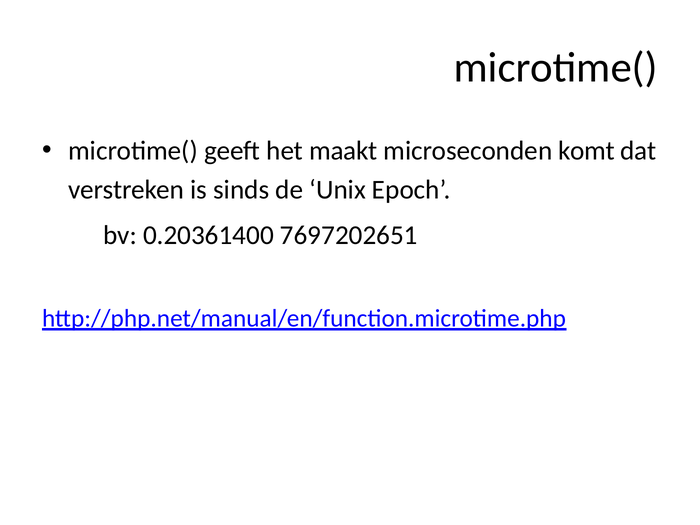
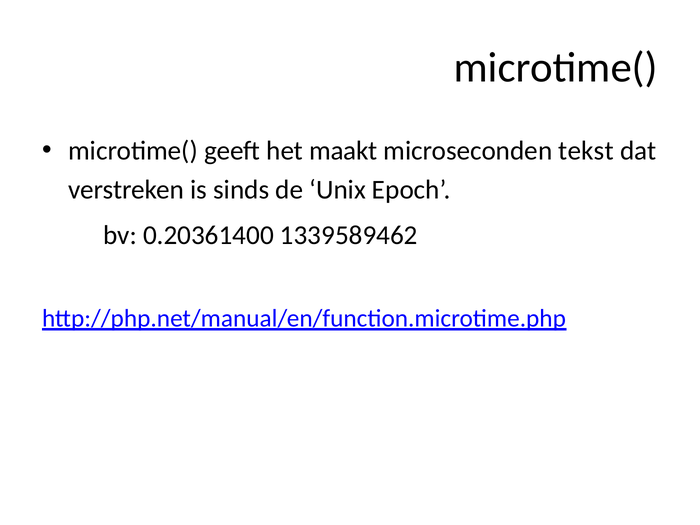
komt: komt -> tekst
7697202651: 7697202651 -> 1339589462
